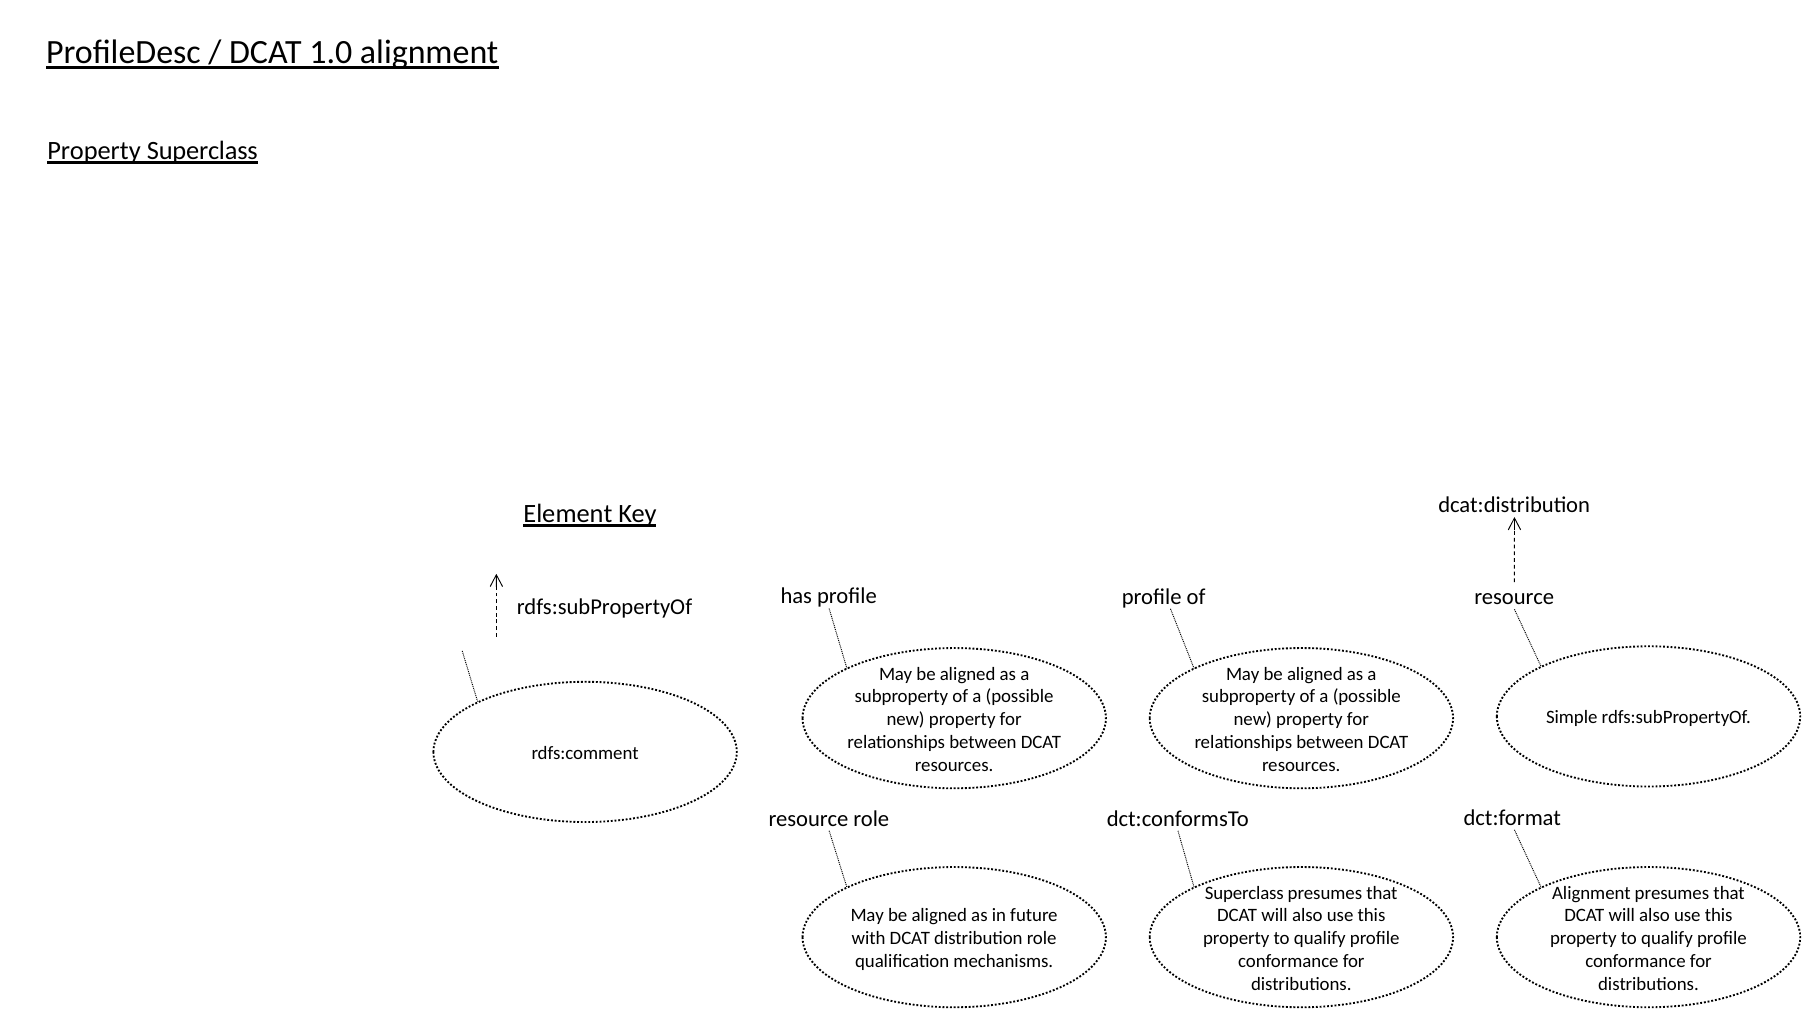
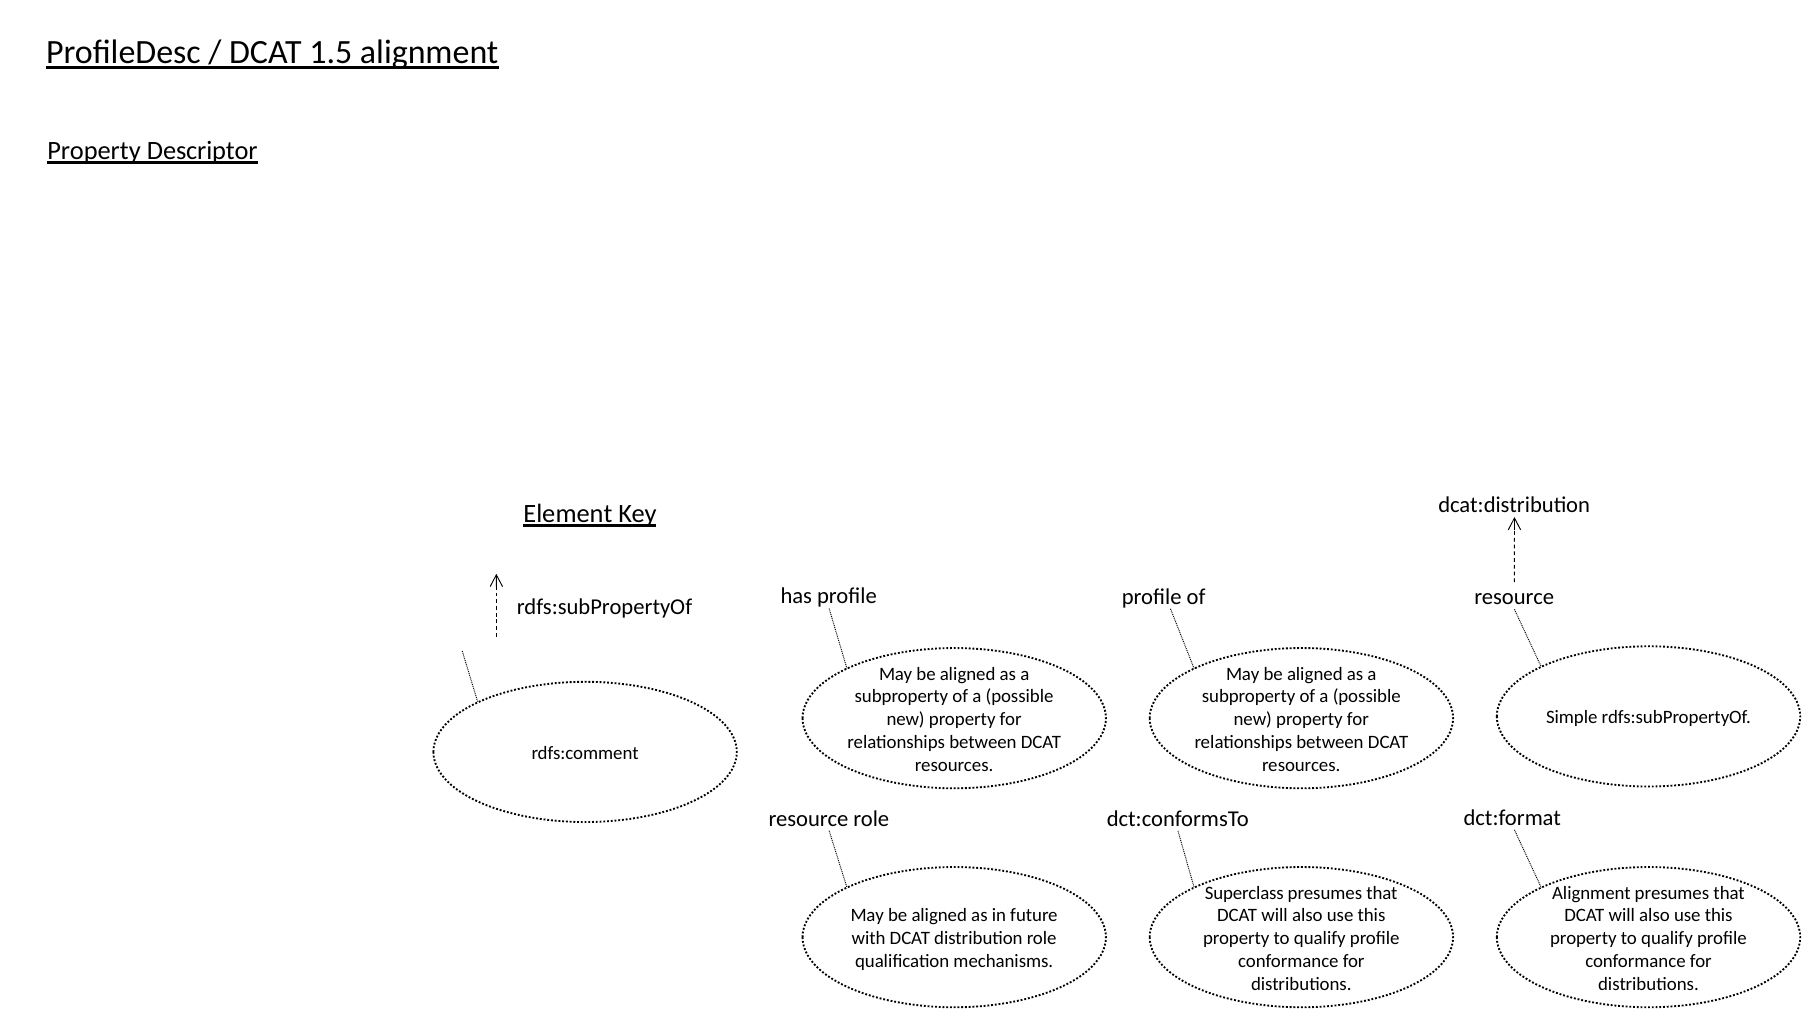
1.0: 1.0 -> 1.5
Property Superclass: Superclass -> Descriptor
